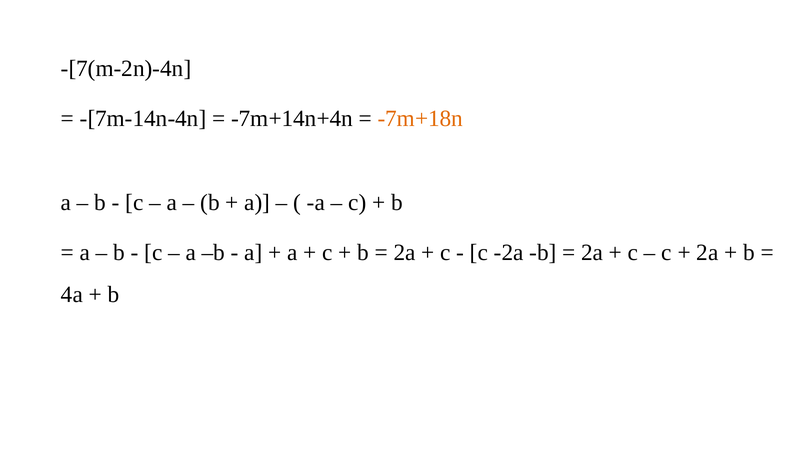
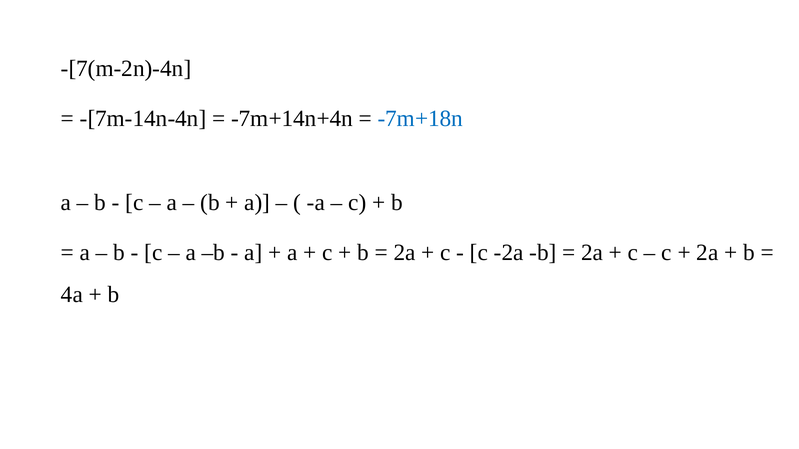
-7m+18n colour: orange -> blue
